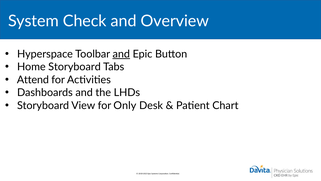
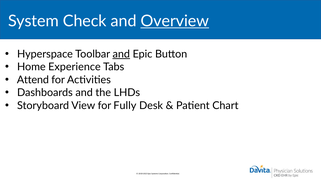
Overview underline: none -> present
Home Storyboard: Storyboard -> Experience
Only: Only -> Fully
